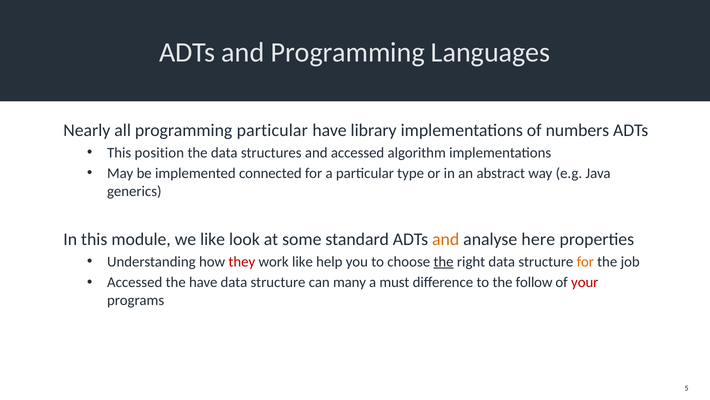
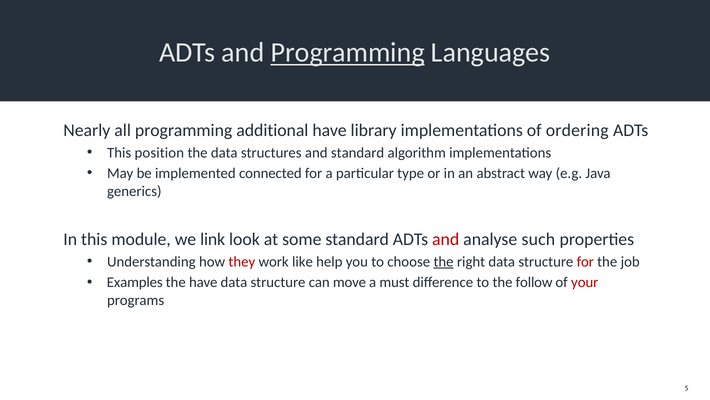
Programming at (348, 53) underline: none -> present
programming particular: particular -> additional
numbers: numbers -> ordering
and accessed: accessed -> standard
we like: like -> link
and at (446, 239) colour: orange -> red
here: here -> such
for at (585, 261) colour: orange -> red
Accessed at (135, 282): Accessed -> Examples
many: many -> move
